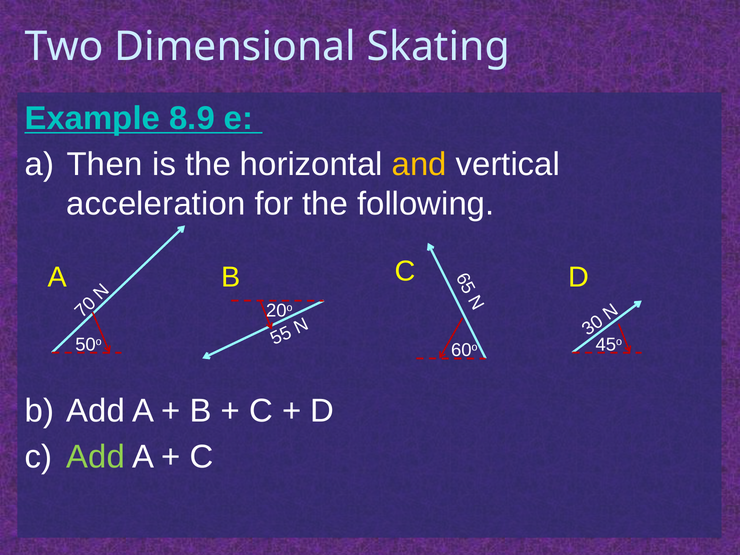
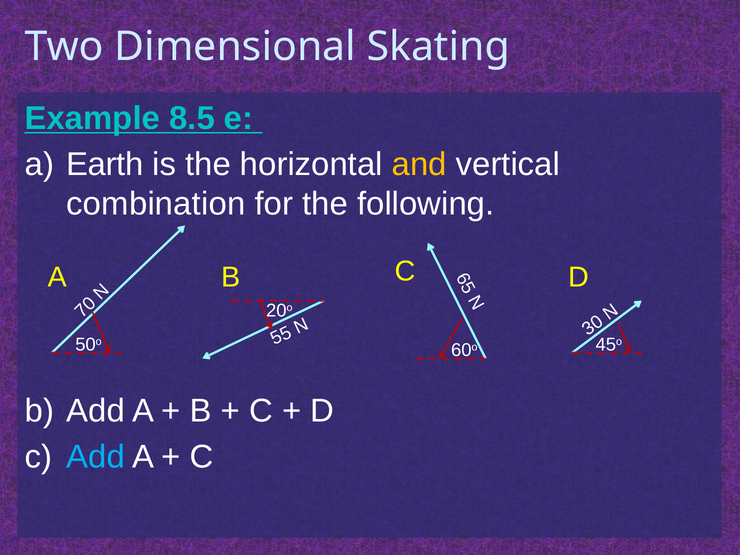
8.9: 8.9 -> 8.5
Then: Then -> Earth
acceleration: acceleration -> combination
Add at (96, 457) colour: light green -> light blue
